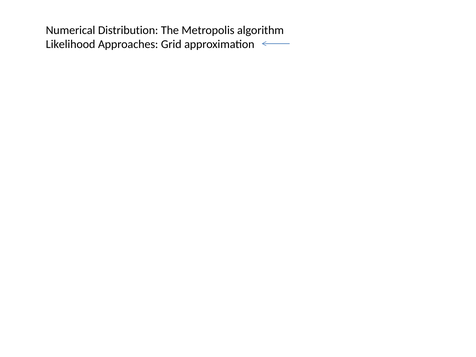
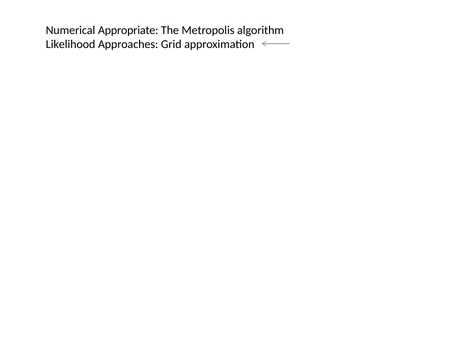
Distribution: Distribution -> Appropriate
